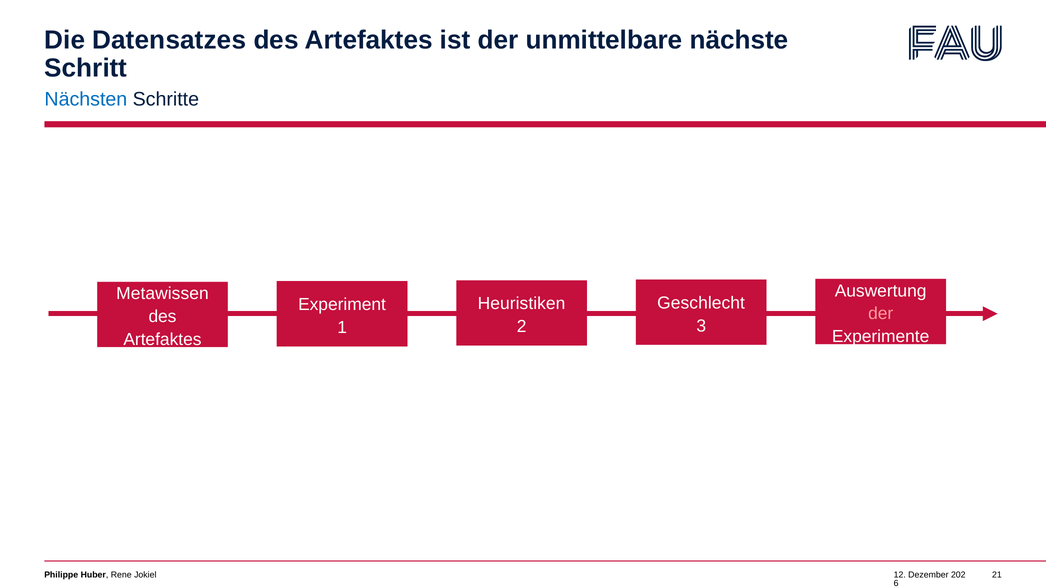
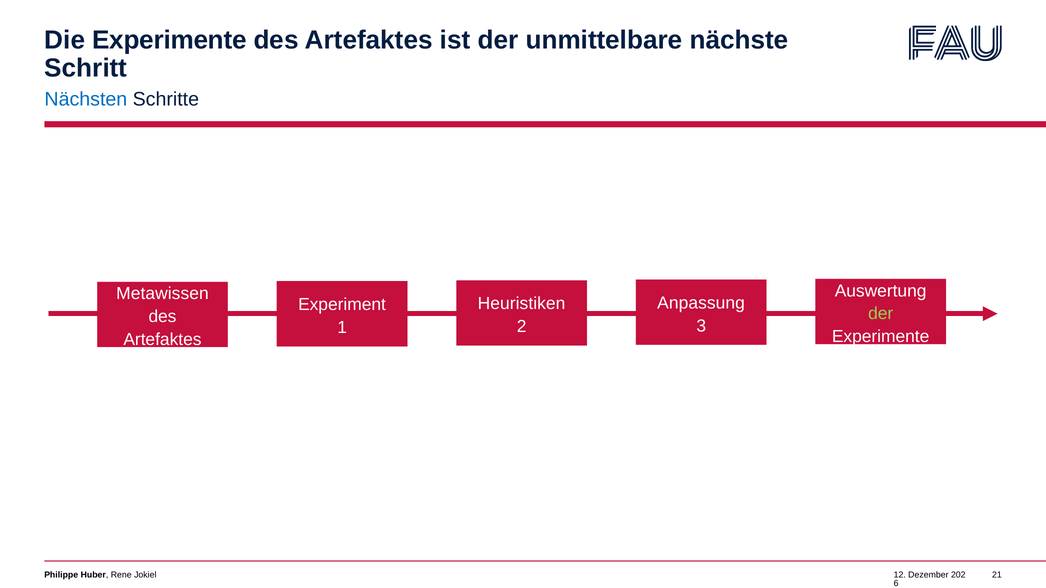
Die Datensatzes: Datensatzes -> Experimente
Geschlecht: Geschlecht -> Anpassung
der at (881, 314) colour: pink -> light green
